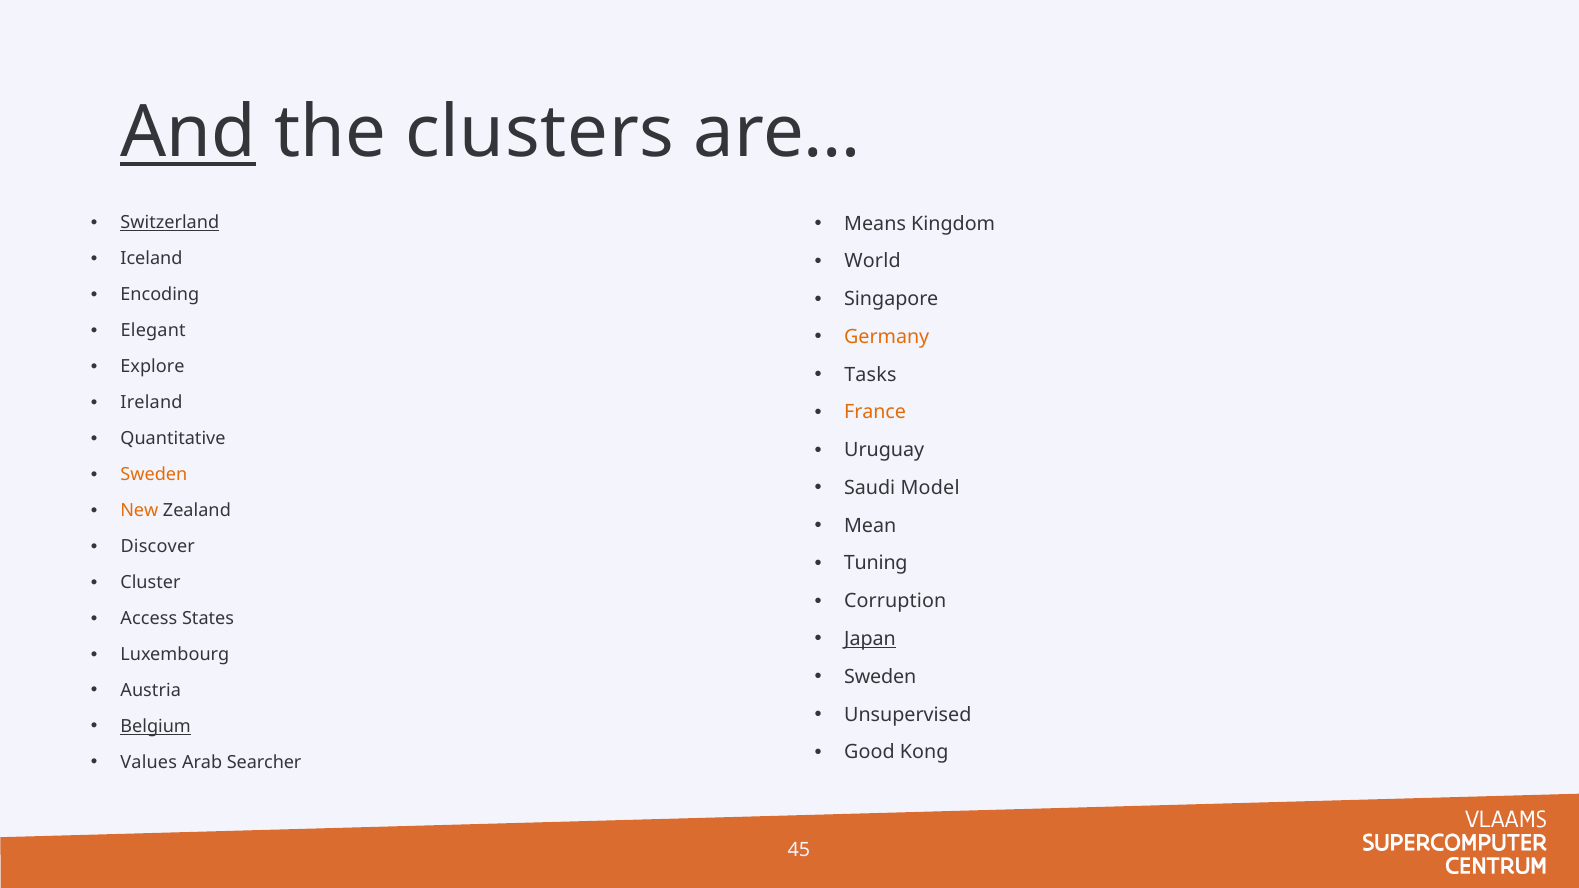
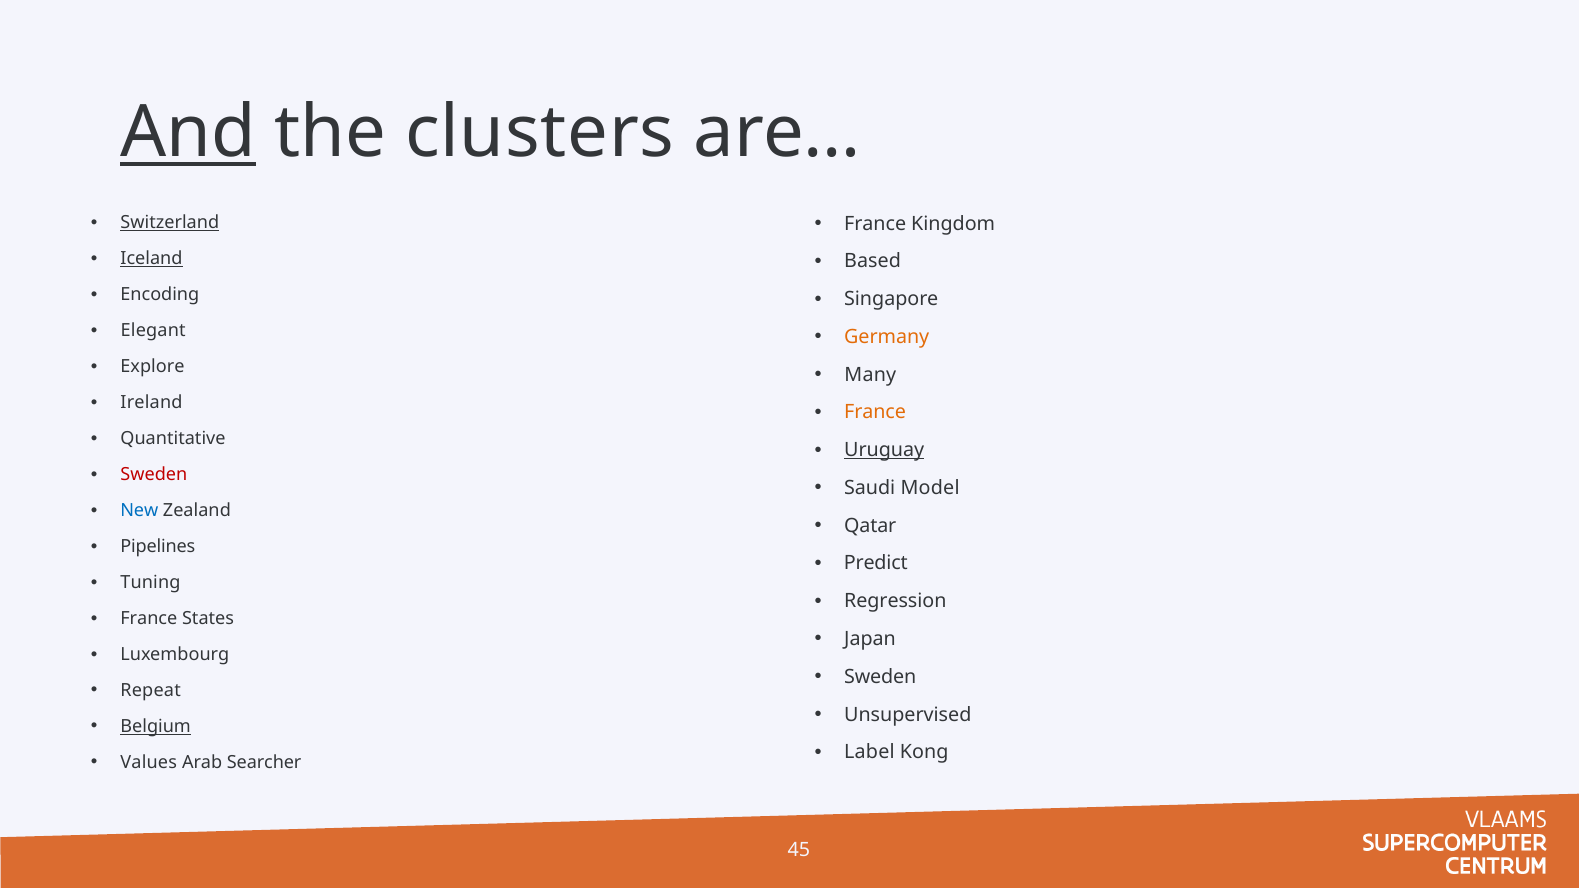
Means at (875, 224): Means -> France
Iceland underline: none -> present
World: World -> Based
Tasks: Tasks -> Many
Uruguay underline: none -> present
Sweden at (154, 475) colour: orange -> red
New colour: orange -> blue
Mean: Mean -> Qatar
Discover: Discover -> Pipelines
Tuning: Tuning -> Predict
Cluster: Cluster -> Tuning
Corruption: Corruption -> Regression
Access at (149, 619): Access -> France
Japan underline: present -> none
Austria: Austria -> Repeat
Good: Good -> Label
